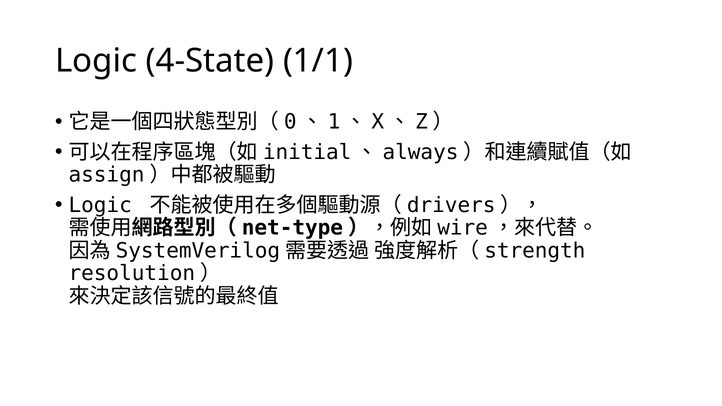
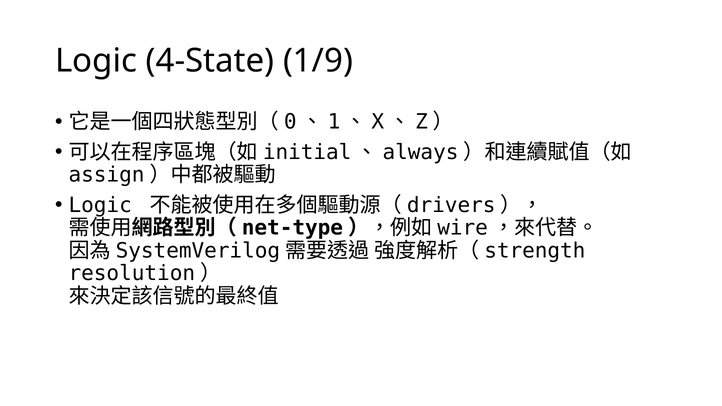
1/1: 1/1 -> 1/9
